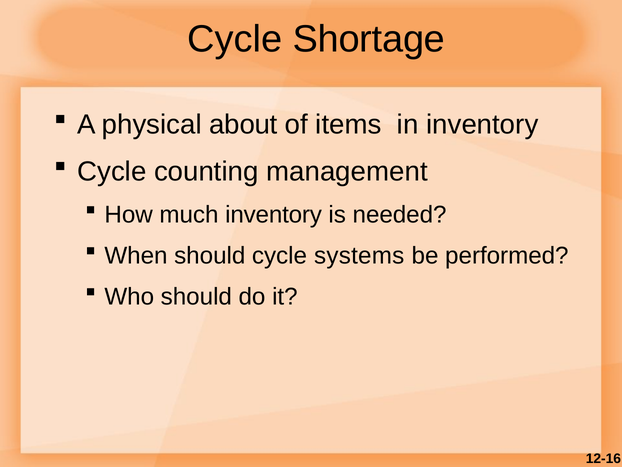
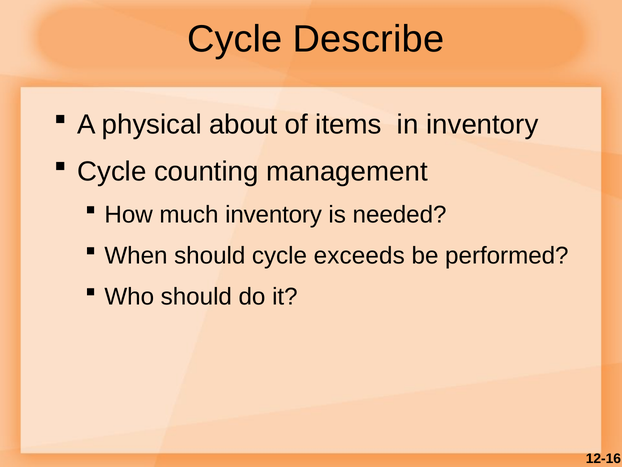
Shortage: Shortage -> Describe
systems: systems -> exceeds
